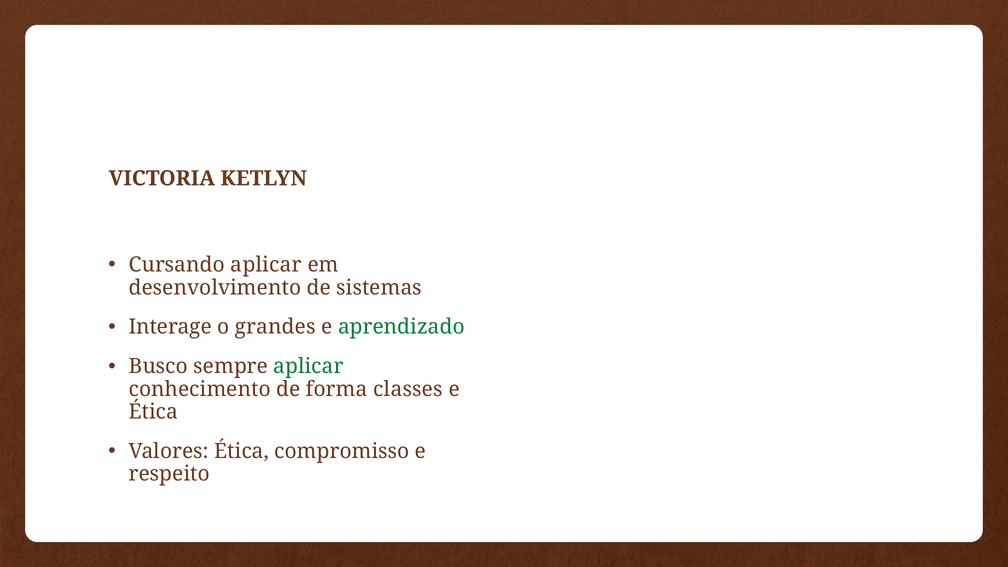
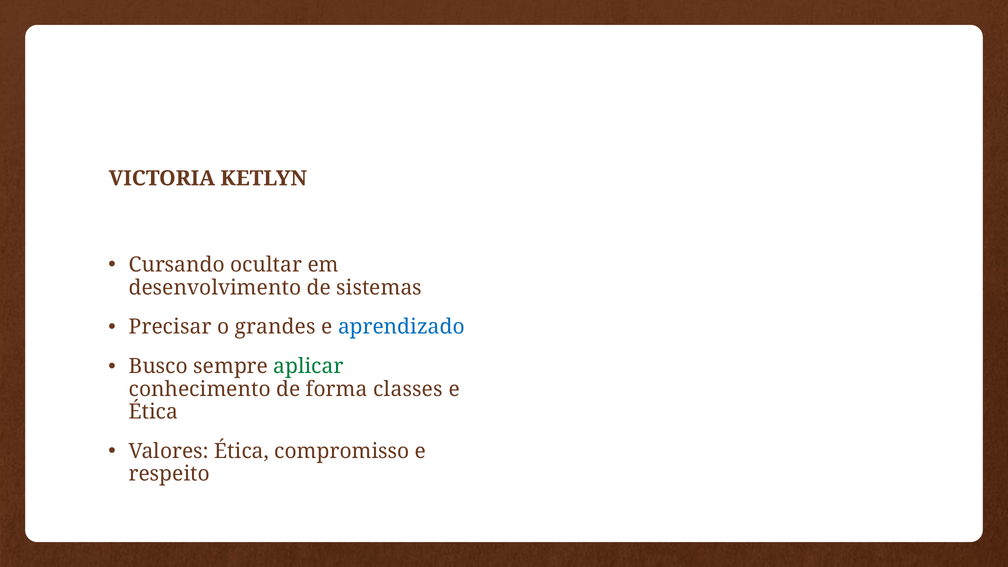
Cursando aplicar: aplicar -> ocultar
Interage: Interage -> Precisar
aprendizado colour: green -> blue
